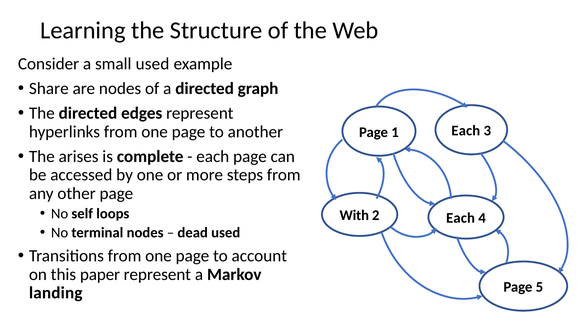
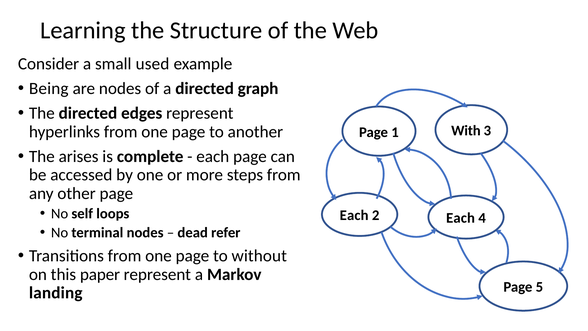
Share: Share -> Being
Each at (466, 131): Each -> With
With at (354, 215): With -> Each
dead used: used -> refer
account: account -> without
